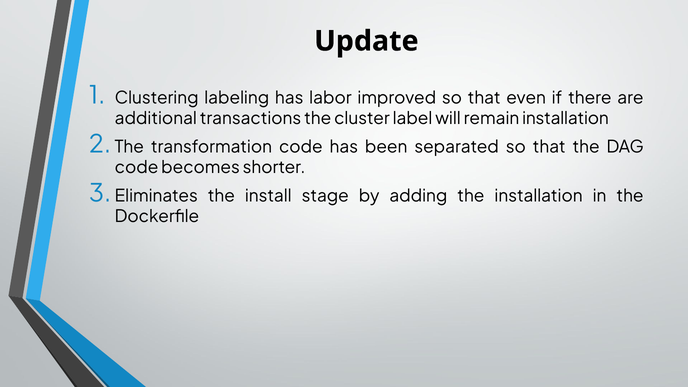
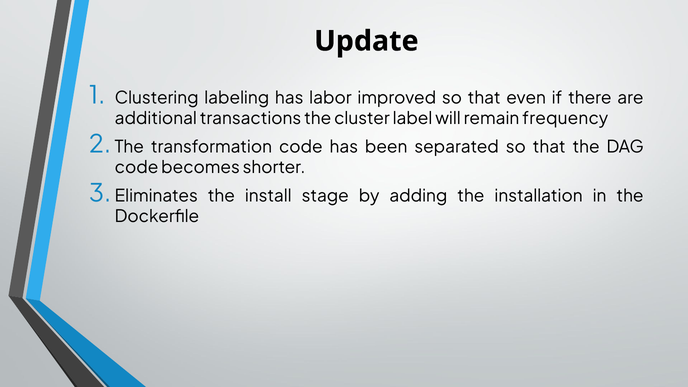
remain installation: installation -> frequency
